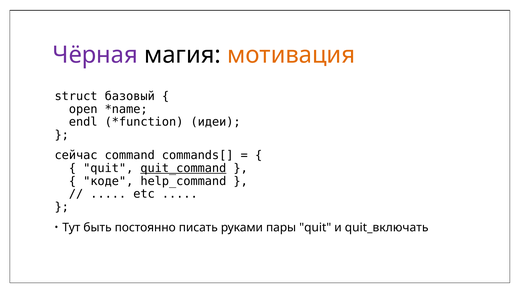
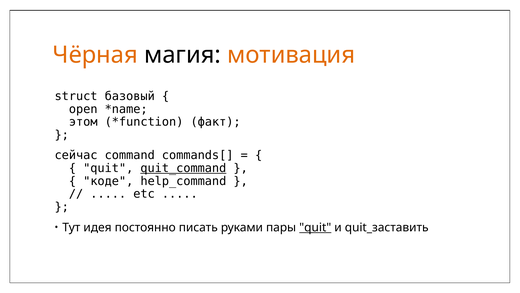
Чёрная colour: purple -> orange
endl: endl -> этом
идеи: идеи -> факт
быть: быть -> идея
quit at (315, 227) underline: none -> present
quit_включать: quit_включать -> quit_заставить
